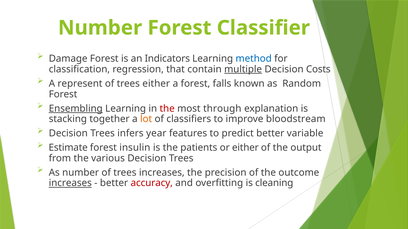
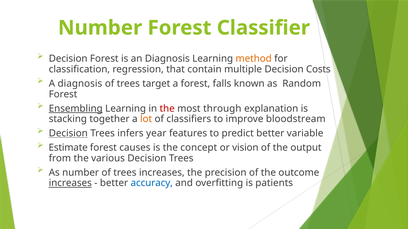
Damage at (68, 59): Damage -> Decision
an Indicators: Indicators -> Diagnosis
method colour: blue -> orange
multiple underline: present -> none
A represent: represent -> diagnosis
trees either: either -> target
Decision at (68, 134) underline: none -> present
insulin: insulin -> causes
patients: patients -> concept
or either: either -> vision
accuracy colour: red -> blue
cleaning: cleaning -> patients
